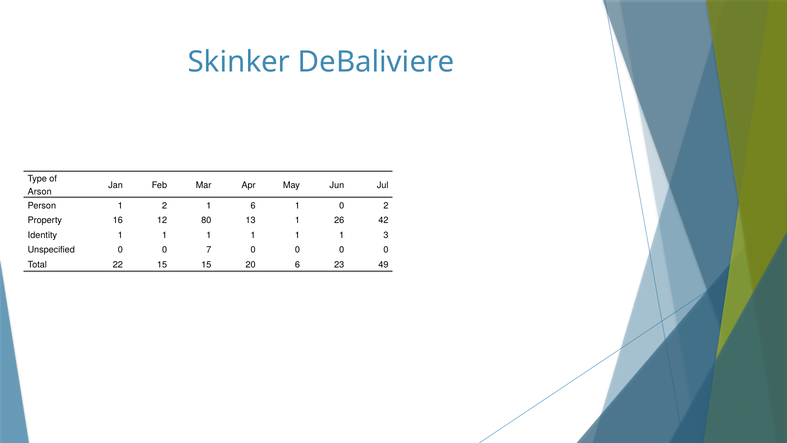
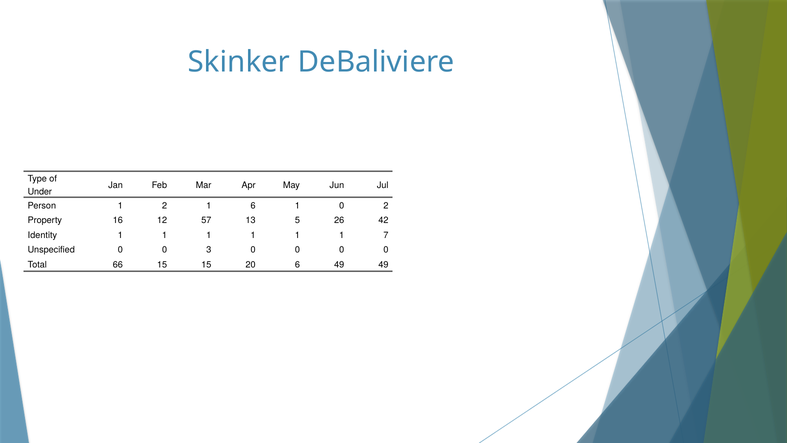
Arson: Arson -> Under
80: 80 -> 57
13 1: 1 -> 5
3: 3 -> 7
7: 7 -> 3
22: 22 -> 66
6 23: 23 -> 49
